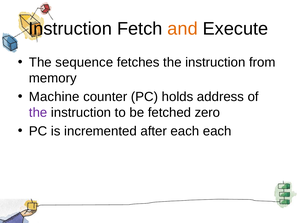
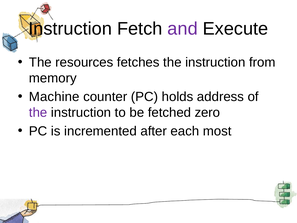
and colour: orange -> purple
sequence: sequence -> resources
each each: each -> most
